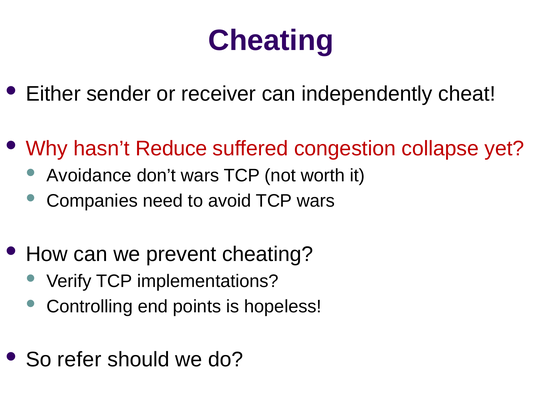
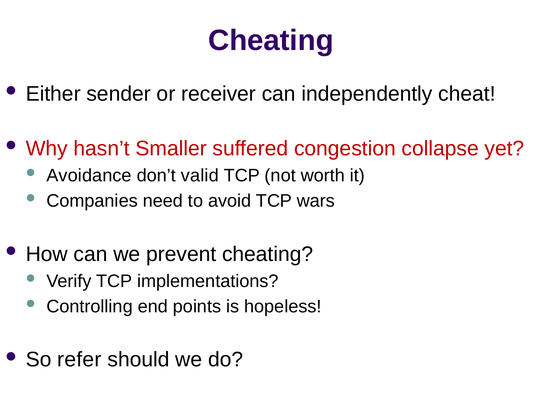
Reduce: Reduce -> Smaller
don’t wars: wars -> valid
